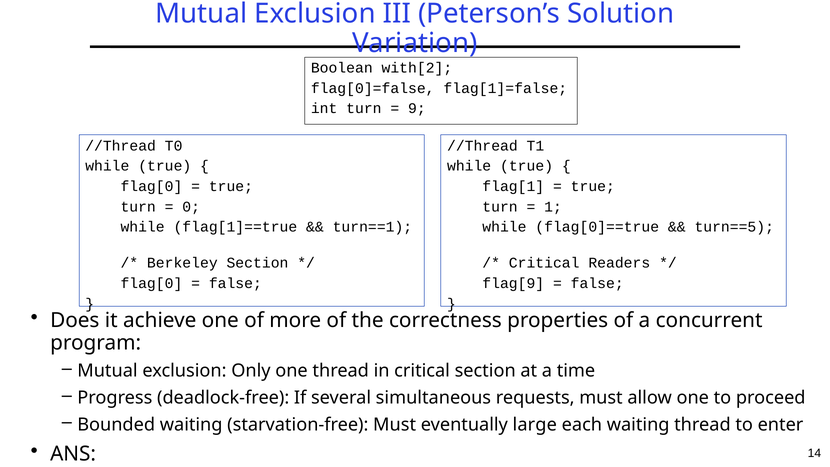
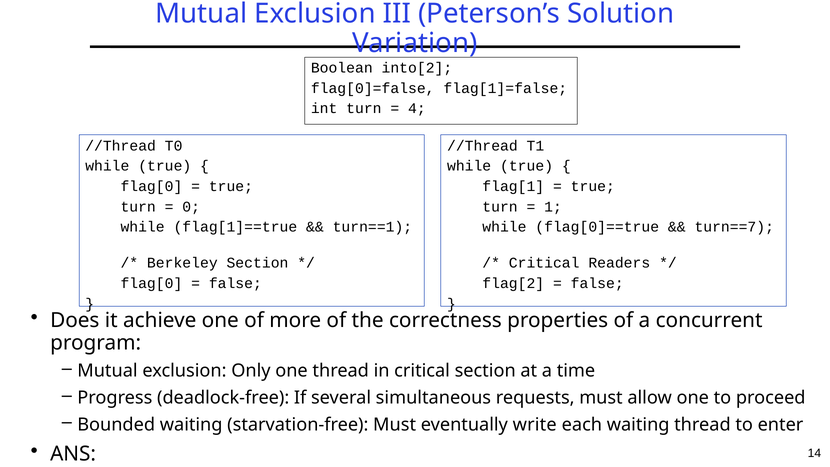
with[2: with[2 -> into[2
9: 9 -> 4
turn==5: turn==5 -> turn==7
flag[9: flag[9 -> flag[2
large: large -> write
